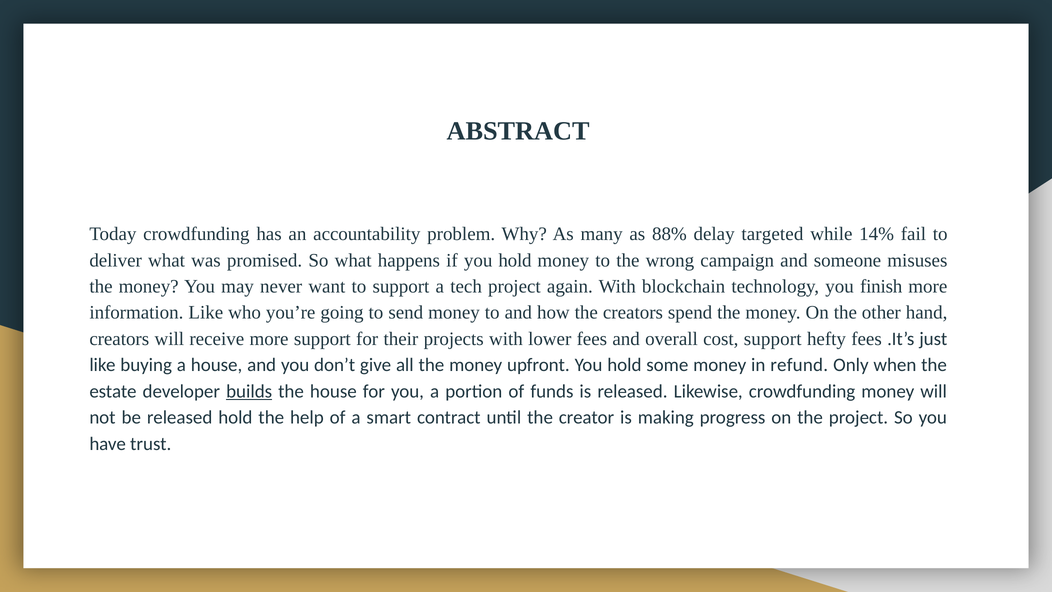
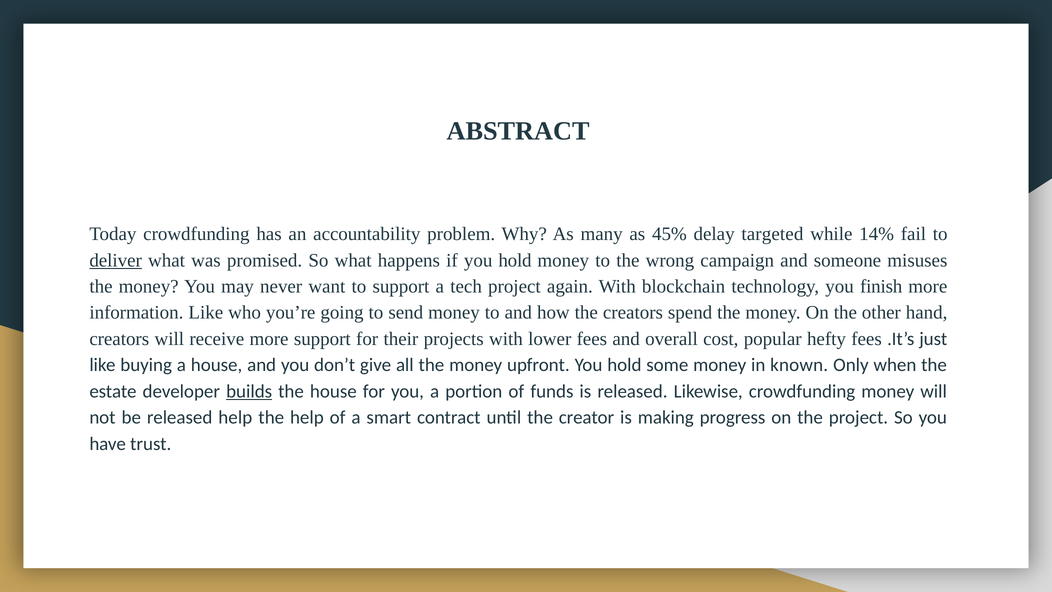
88%: 88% -> 45%
deliver underline: none -> present
cost support: support -> popular
refund: refund -> known
released hold: hold -> help
